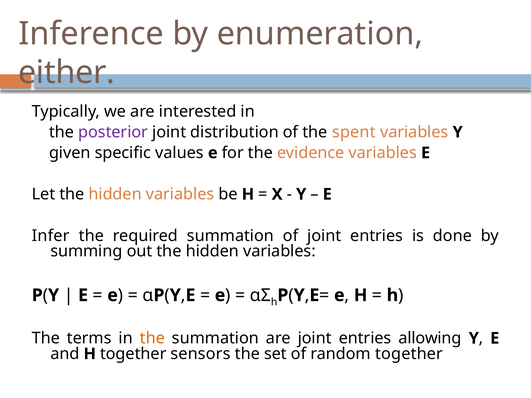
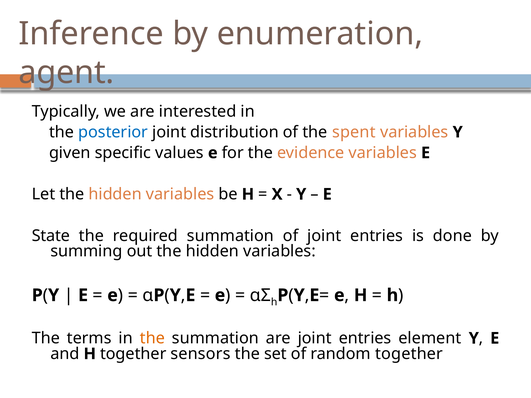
either: either -> agent
posterior colour: purple -> blue
Infer: Infer -> State
allowing: allowing -> element
